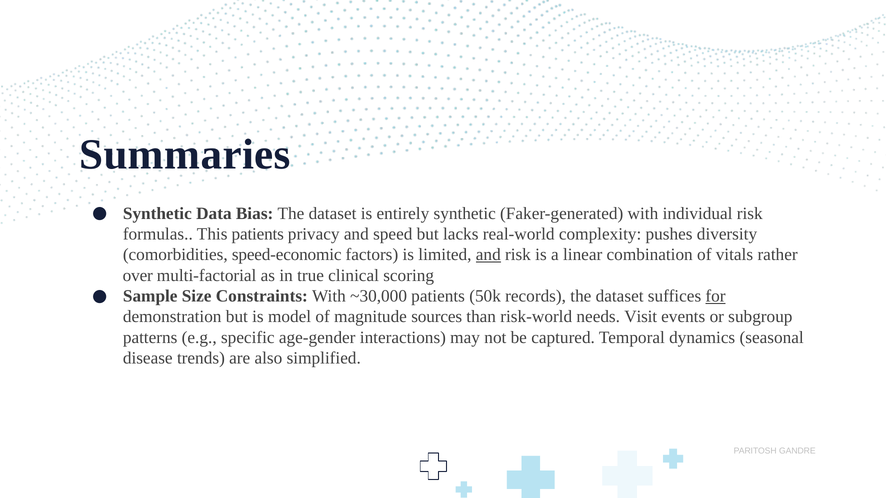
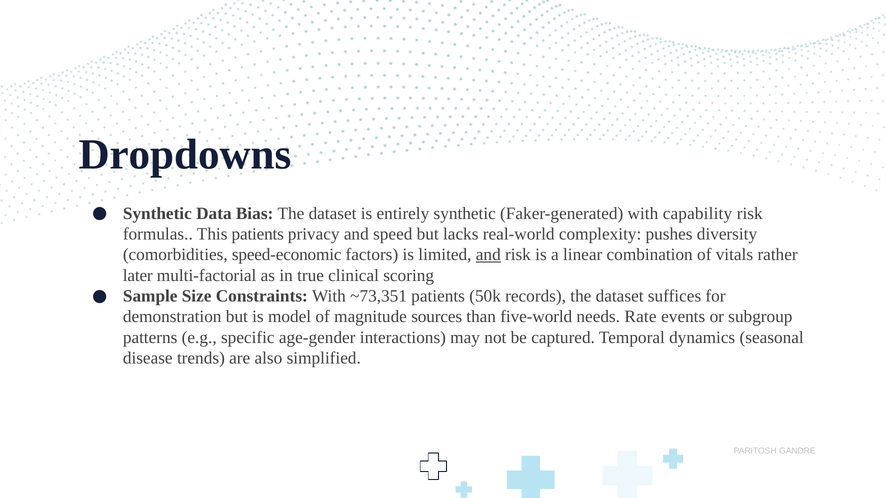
Summaries: Summaries -> Dropdowns
individual: individual -> capability
over: over -> later
~30,000: ~30,000 -> ~73,351
for underline: present -> none
risk-world: risk-world -> five-world
Visit: Visit -> Rate
